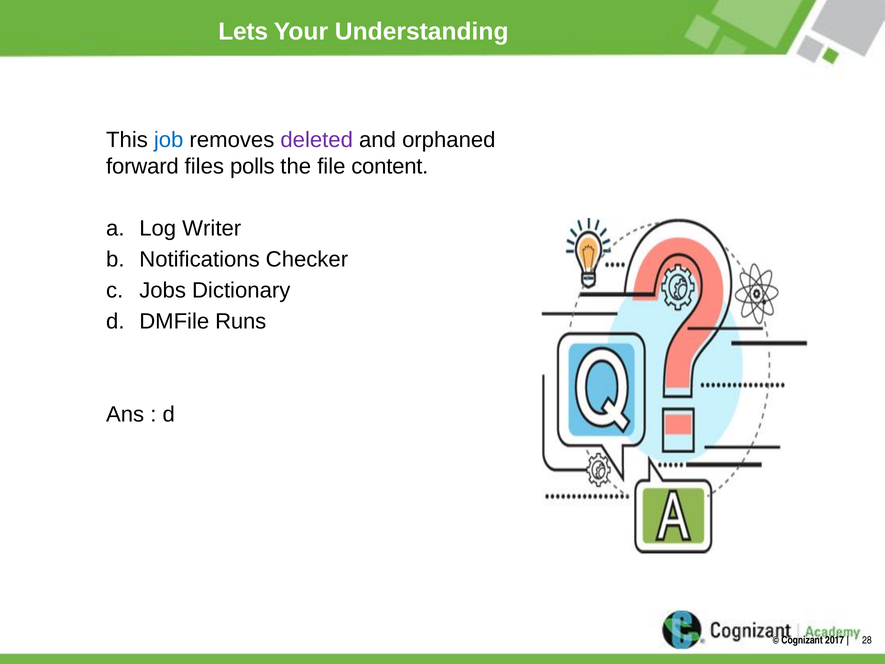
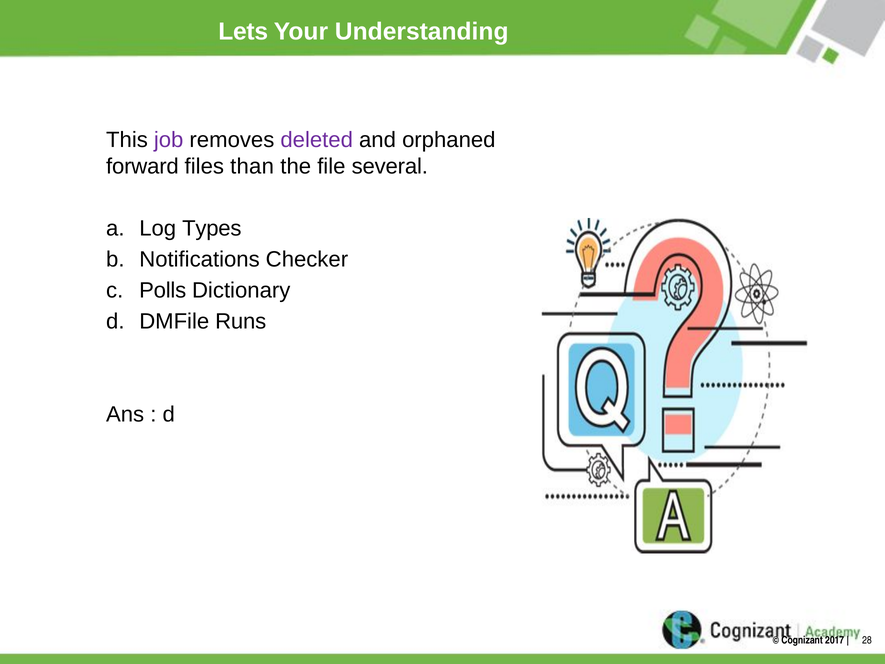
job colour: blue -> purple
polls: polls -> than
content: content -> several
Writer: Writer -> Types
Jobs: Jobs -> Polls
